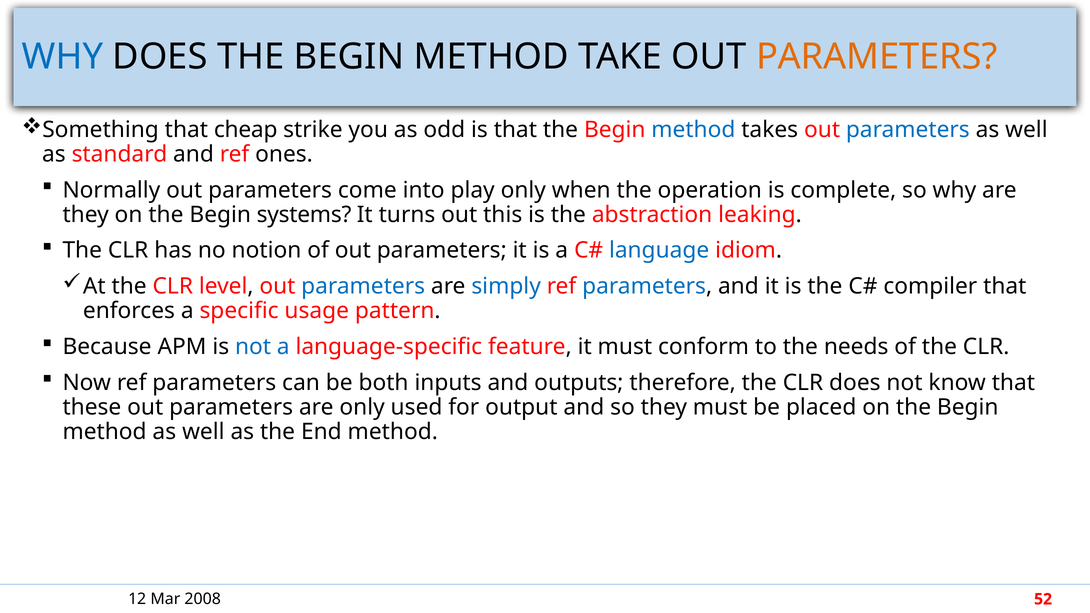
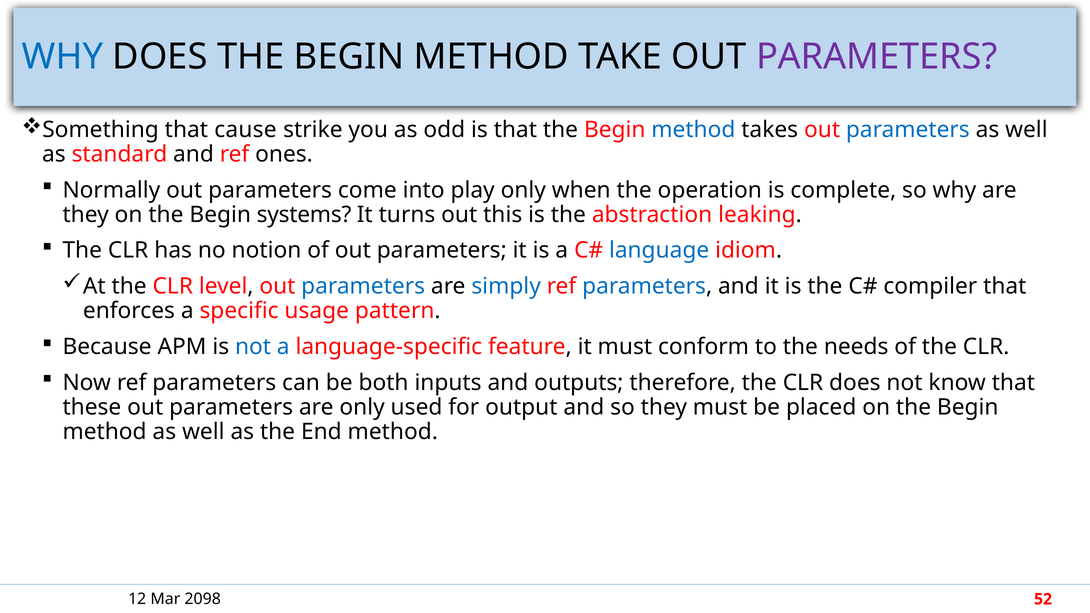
PARAMETERS at (877, 57) colour: orange -> purple
cheap: cheap -> cause
2008: 2008 -> 2098
